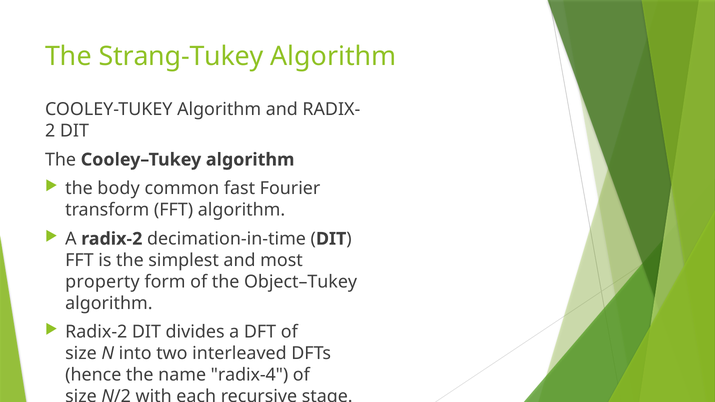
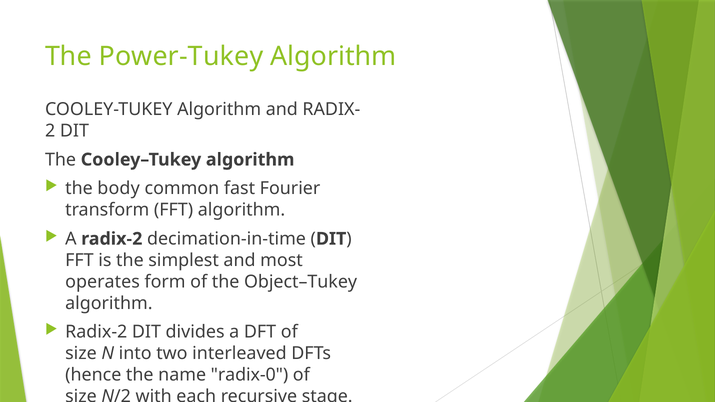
Strang-Tukey: Strang-Tukey -> Power-Tukey
property: property -> operates
radix-4: radix-4 -> radix-0
